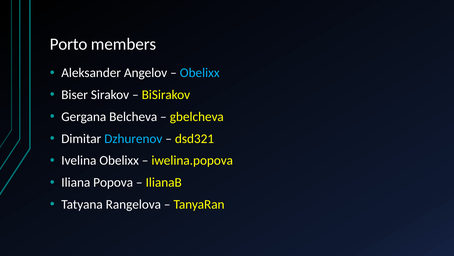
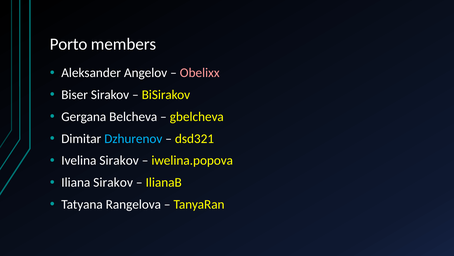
Obelixx at (200, 73) colour: light blue -> pink
Ivelina Obelixx: Obelixx -> Sirakov
Iliana Popova: Popova -> Sirakov
